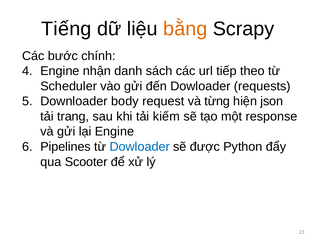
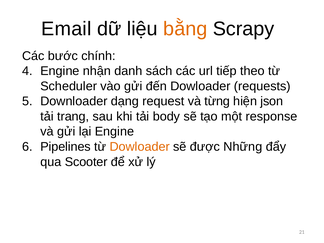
Tiếng: Tiếng -> Email
body: body -> dạng
kiếm: kiếm -> body
Dowloader at (140, 147) colour: blue -> orange
Python: Python -> Những
